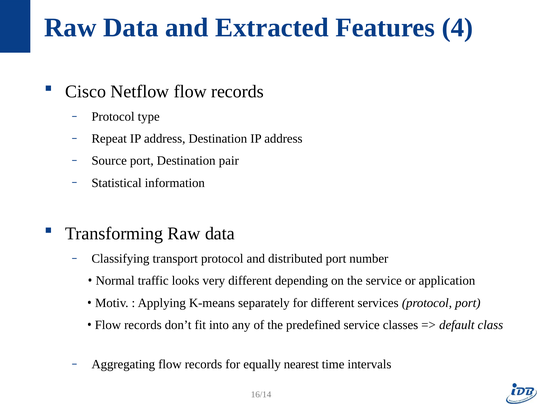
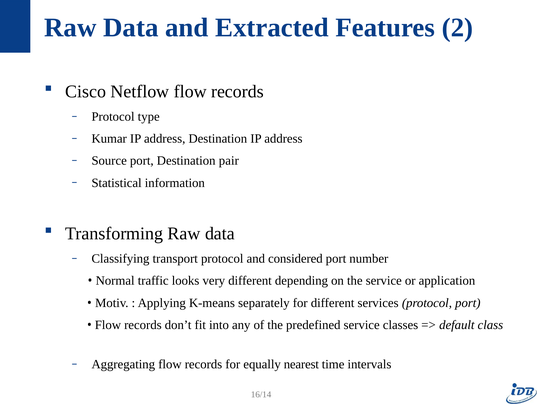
4: 4 -> 2
Repeat: Repeat -> Kumar
distributed: distributed -> considered
